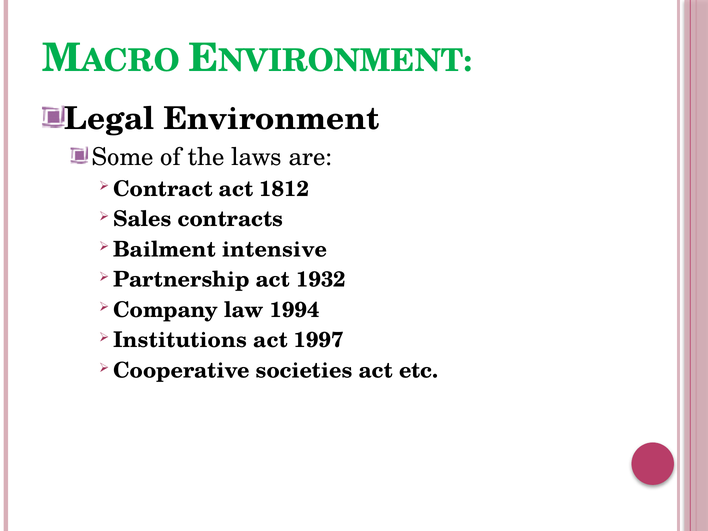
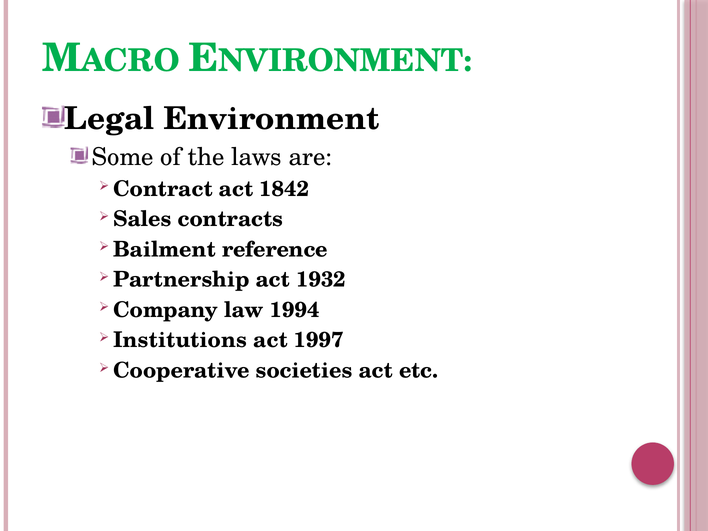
1812: 1812 -> 1842
intensive: intensive -> reference
